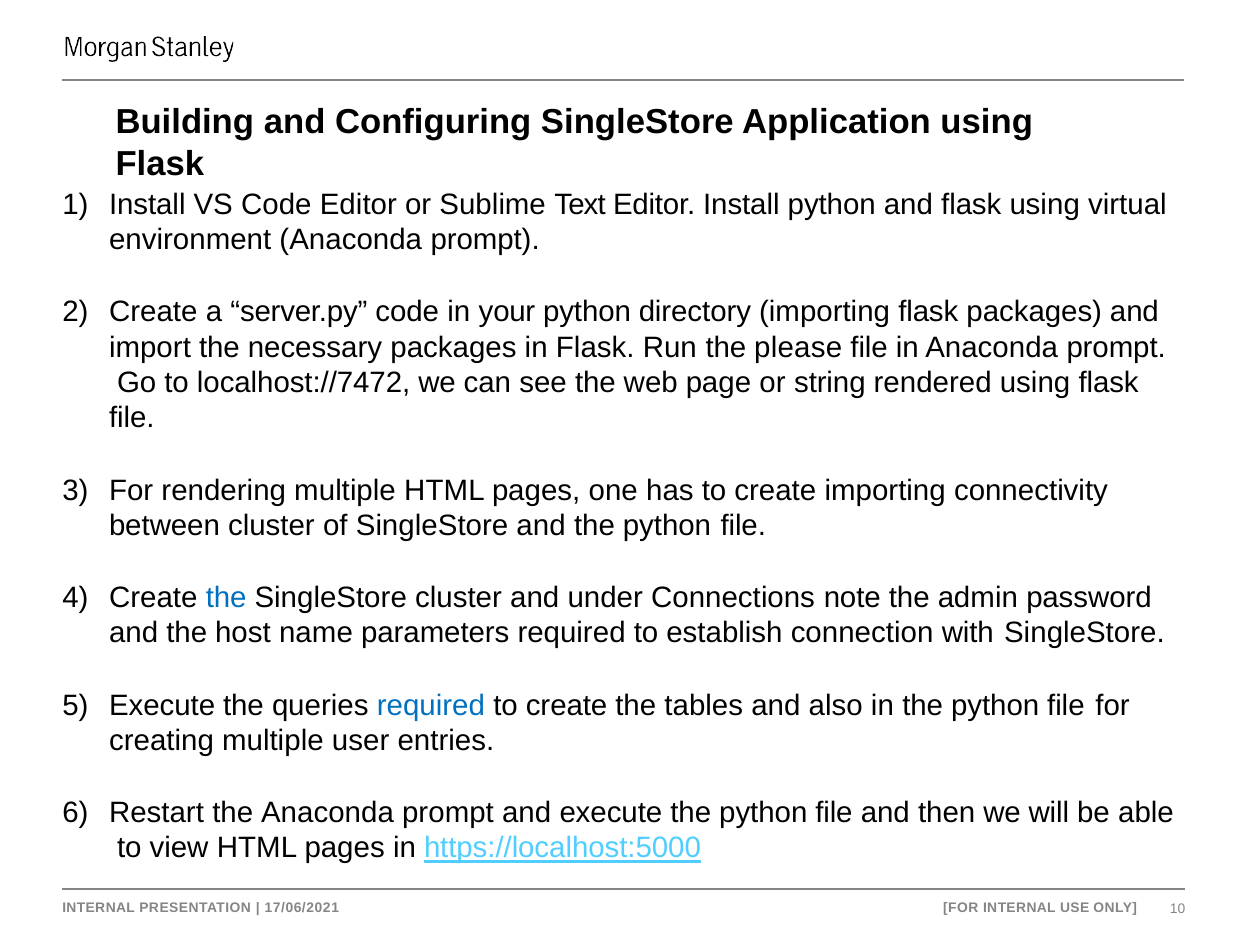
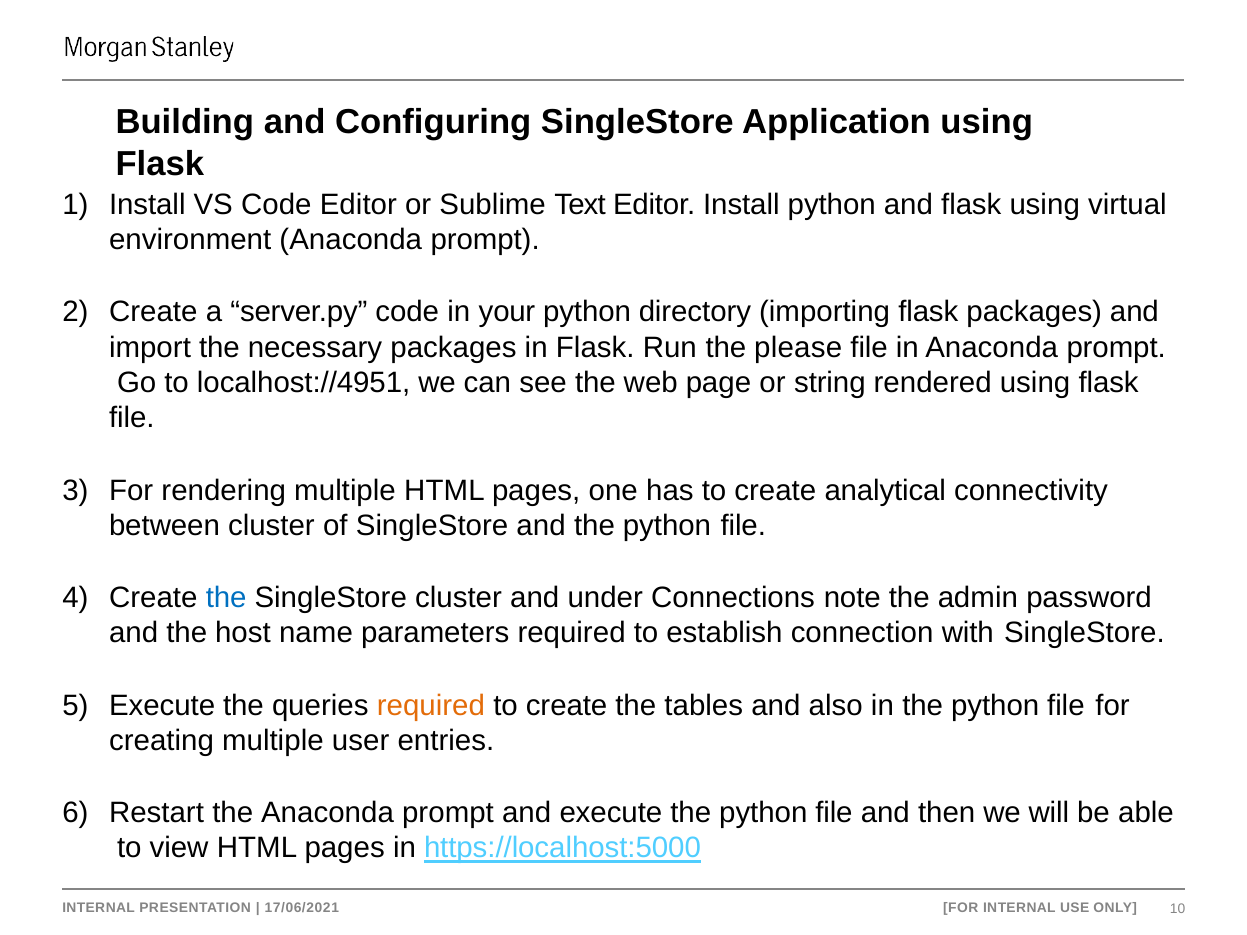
localhost://7472: localhost://7472 -> localhost://4951
create importing: importing -> analytical
required at (431, 705) colour: blue -> orange
